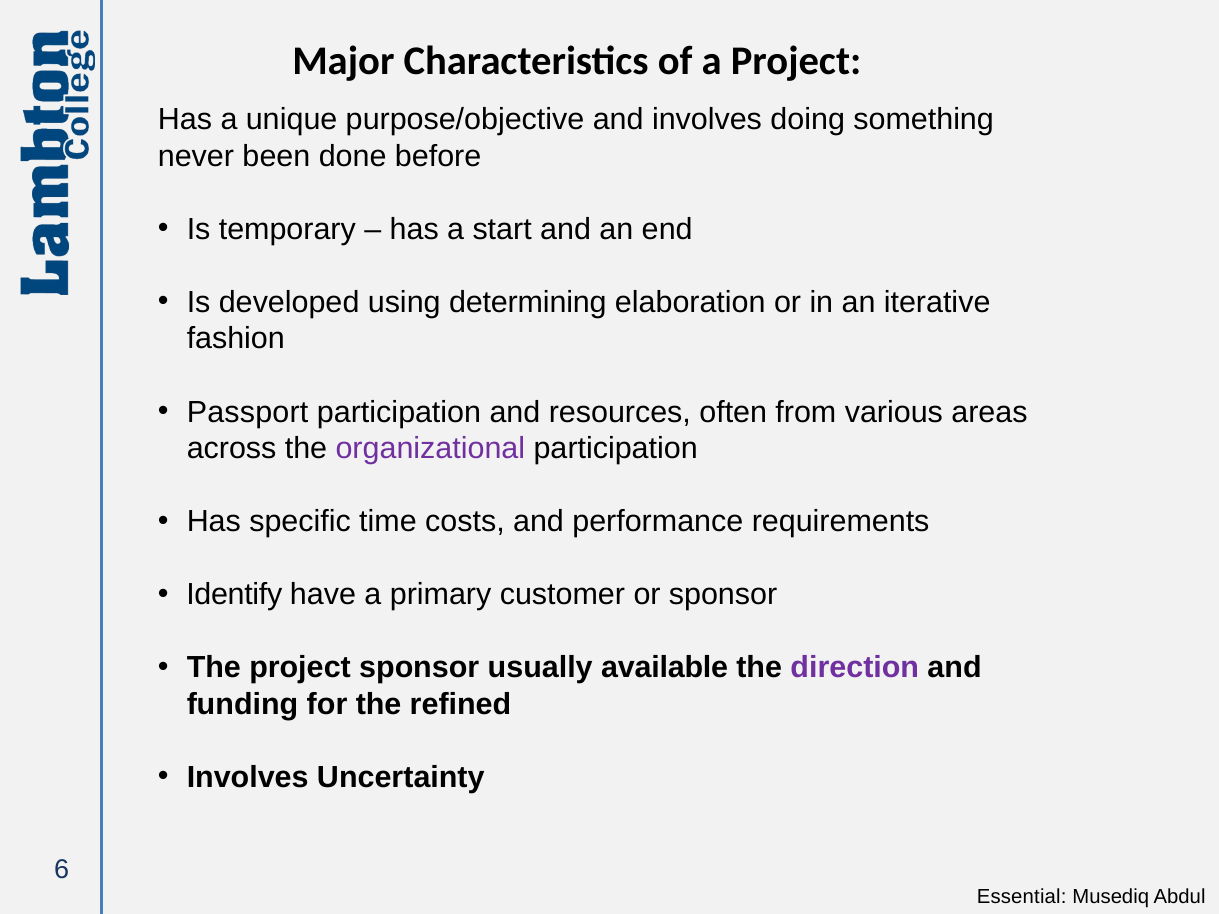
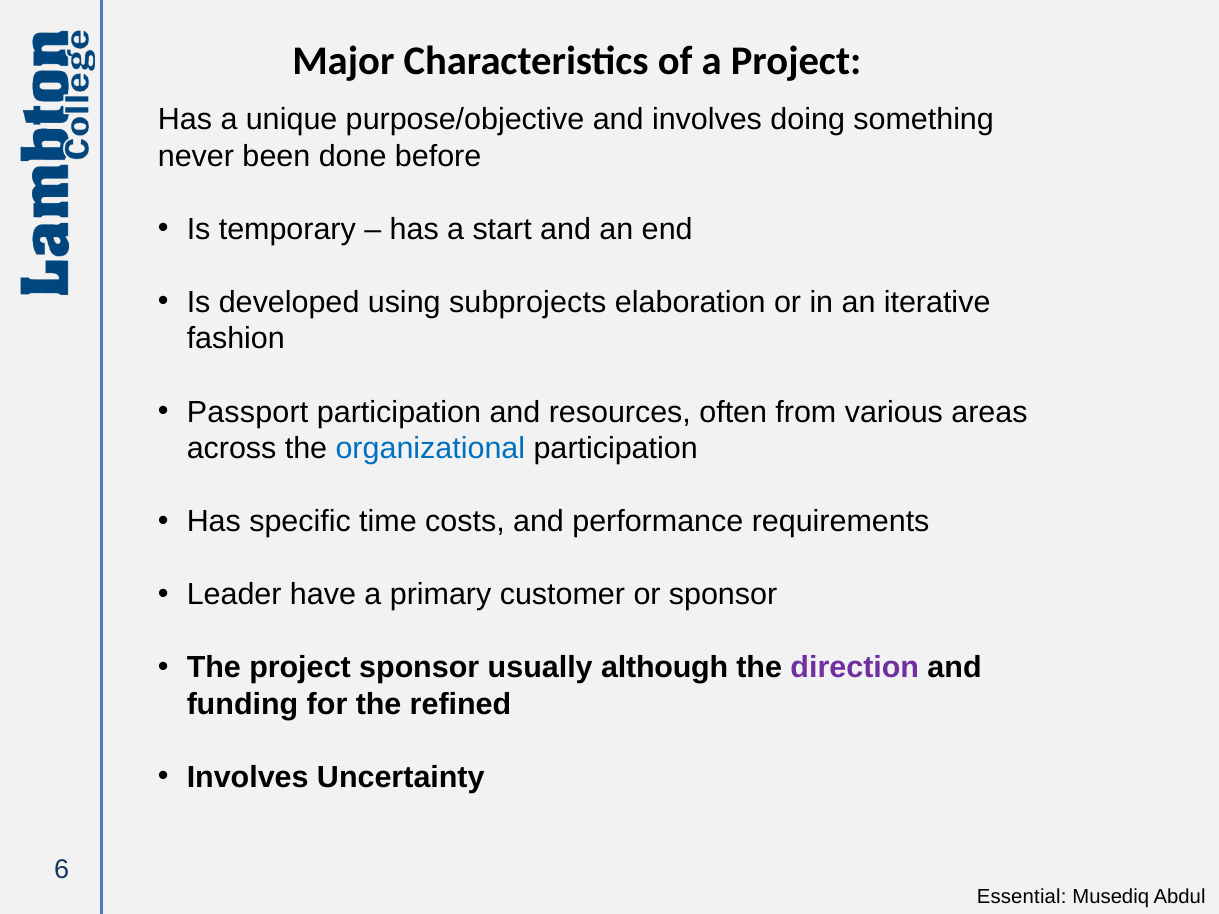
determining: determining -> subprojects
organizational colour: purple -> blue
Identify: Identify -> Leader
available: available -> although
